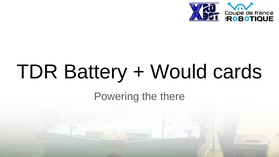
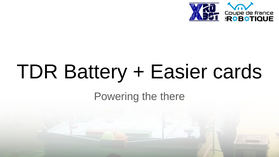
Would: Would -> Easier
